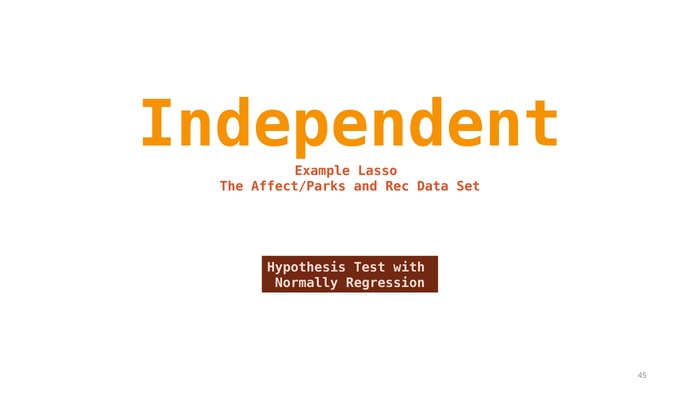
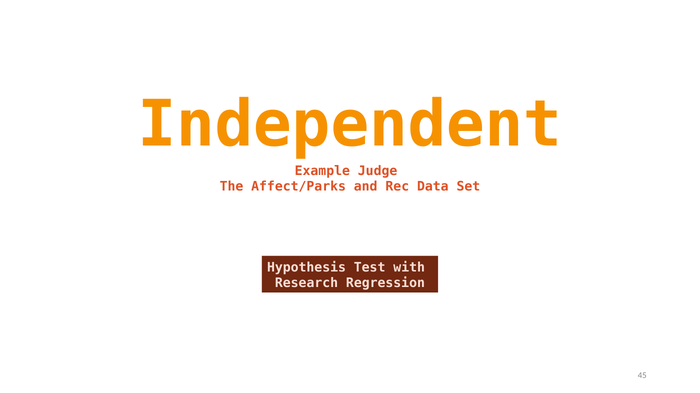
Lasso: Lasso -> Judge
Normally: Normally -> Research
